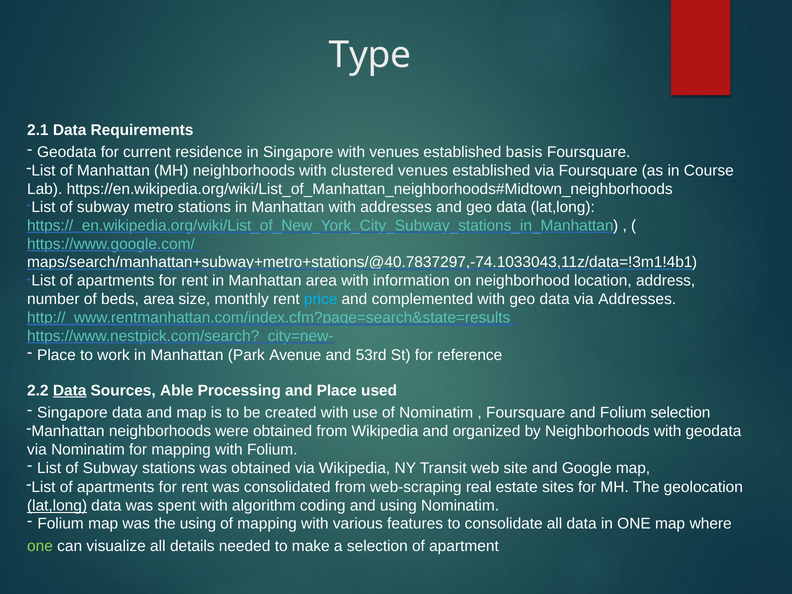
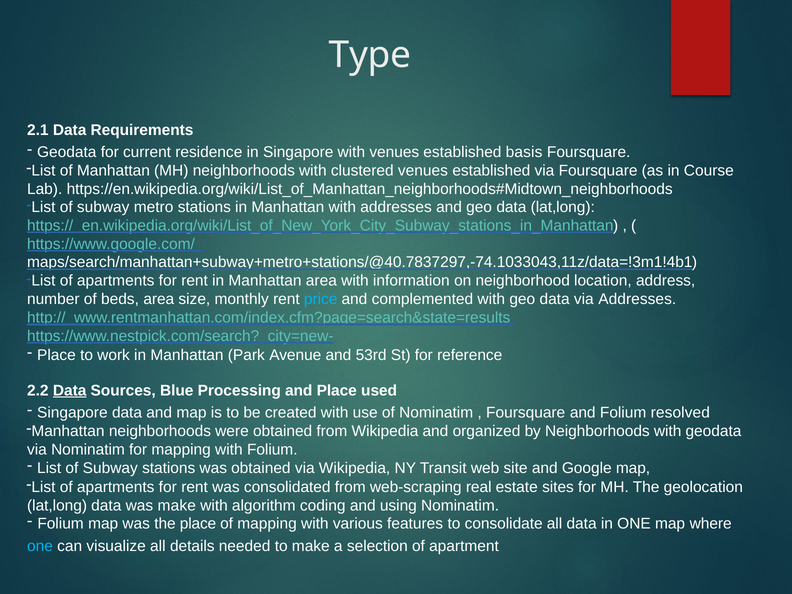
Able: Able -> Blue
Folium selection: selection -> resolved
lat,long at (57, 506) underline: present -> none
was spent: spent -> make
the using: using -> place
one at (40, 546) colour: light green -> light blue
